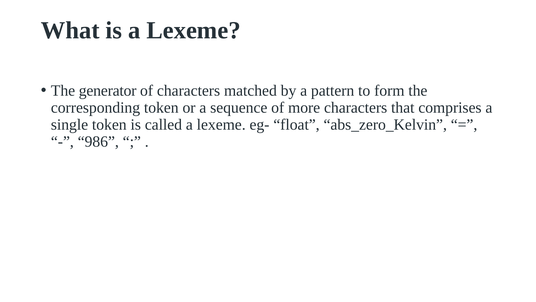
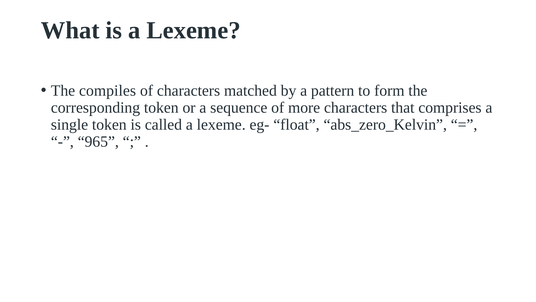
generator: generator -> compiles
986: 986 -> 965
